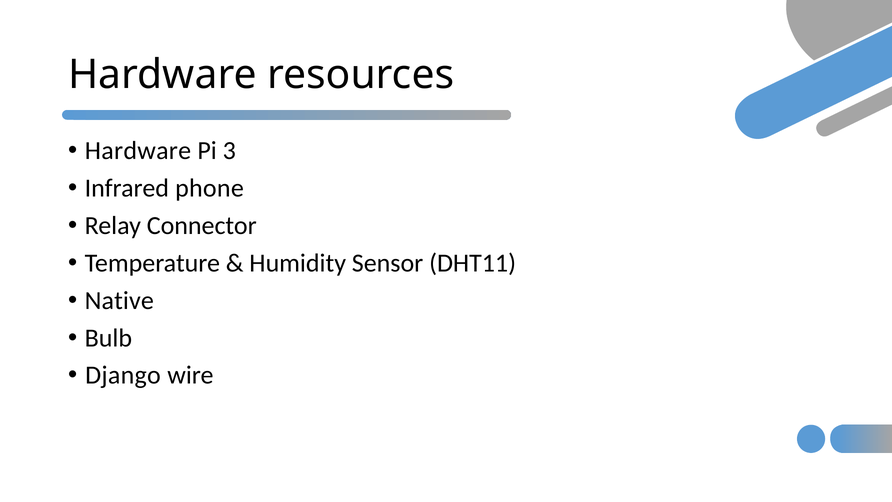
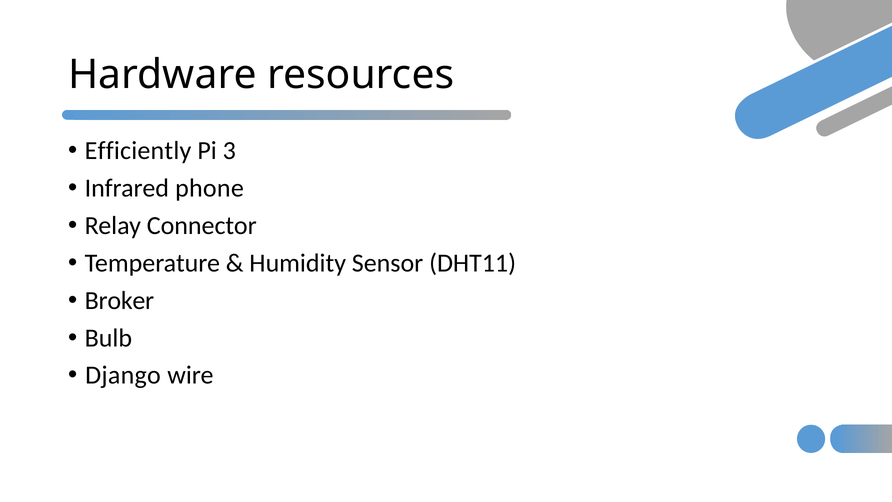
Hardware at (138, 151): Hardware -> Efficiently
Native: Native -> Broker
